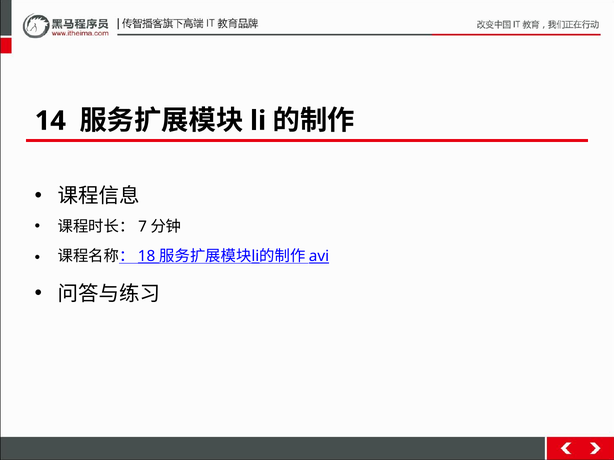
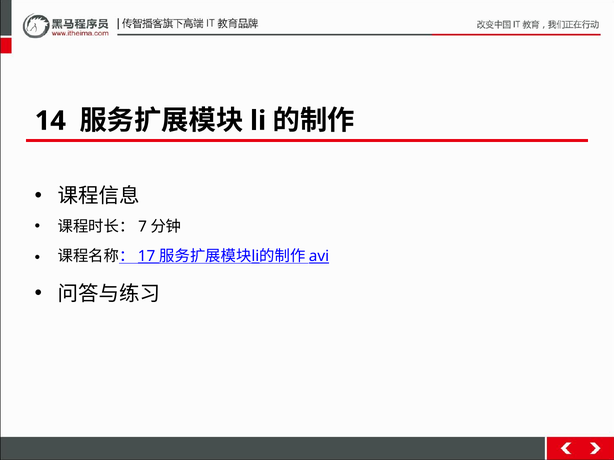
18: 18 -> 17
